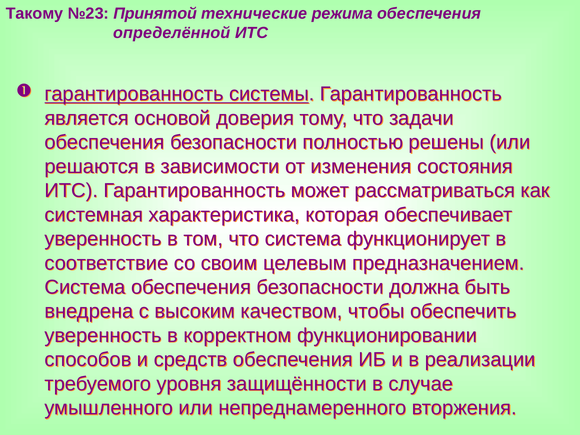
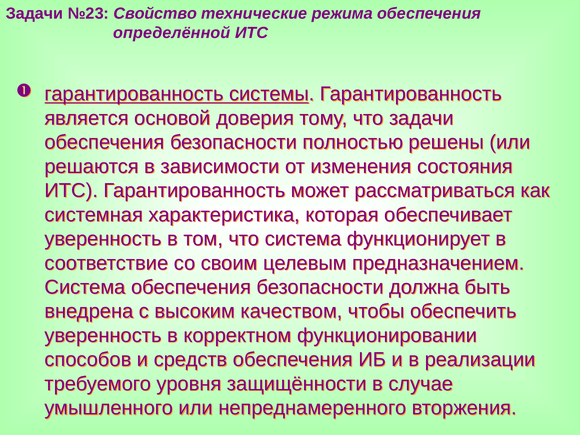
Такому at (34, 14): Такому -> Задачи
Принятой: Принятой -> Свойство
